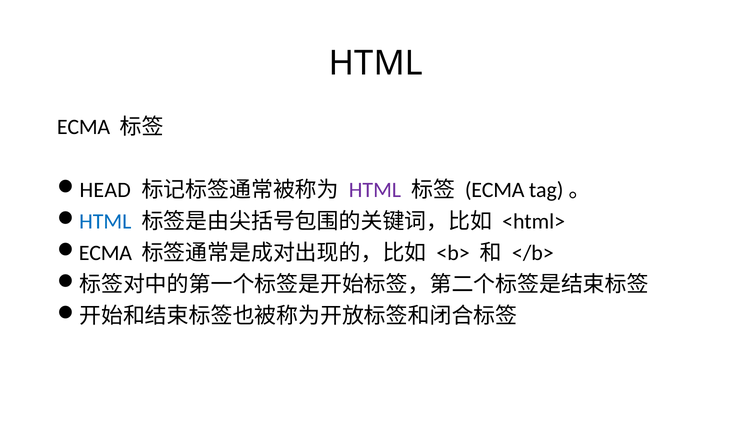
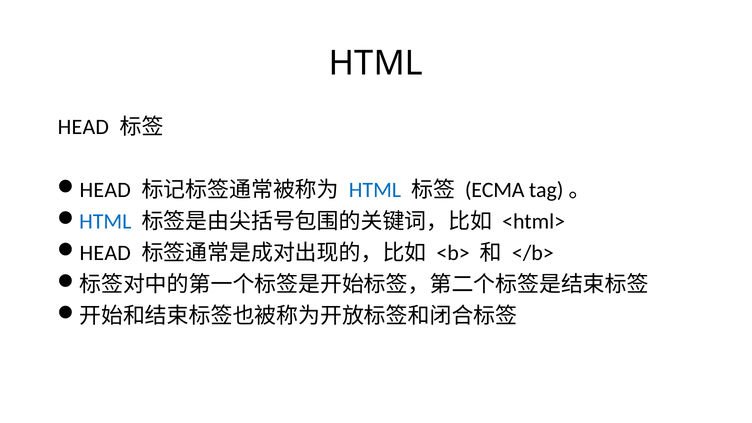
ECMA at (84, 127): ECMA -> HEAD
HTML at (375, 190) colour: purple -> blue
ECMA at (105, 253): ECMA -> HEAD
